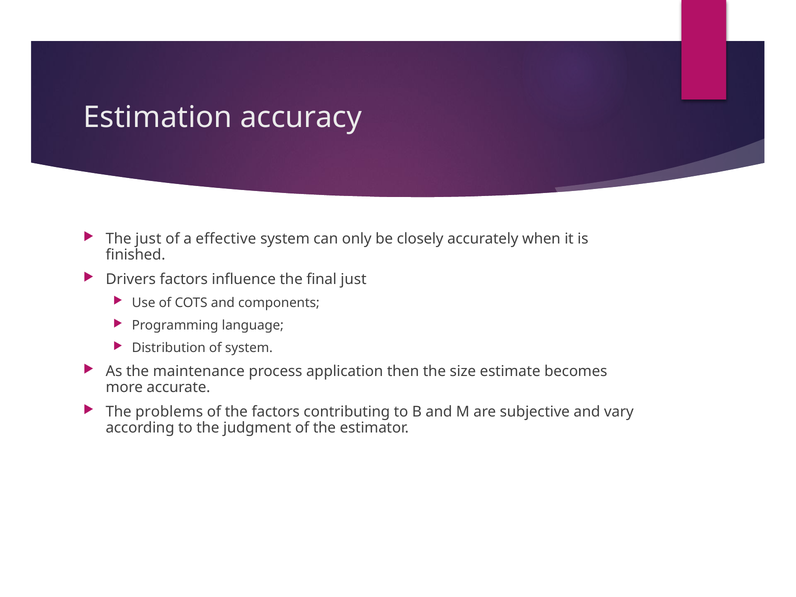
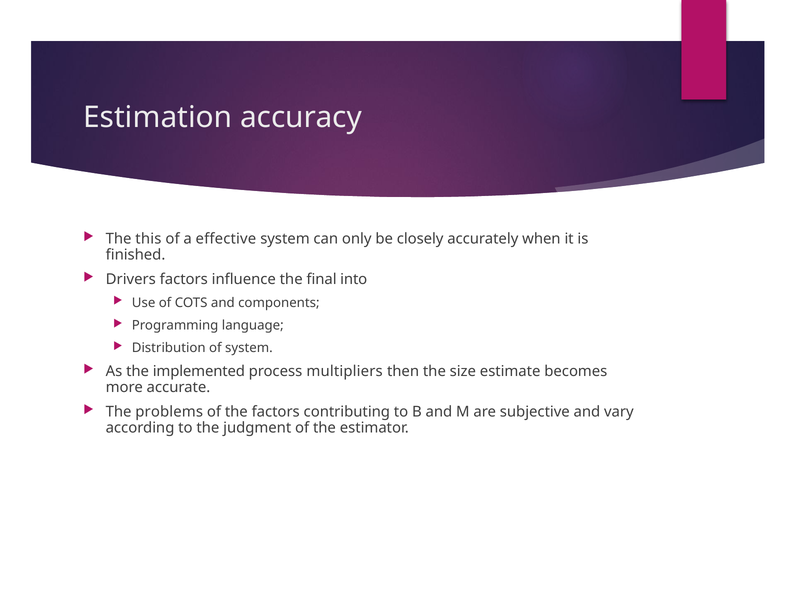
The just: just -> this
final just: just -> into
maintenance: maintenance -> implemented
application: application -> multipliers
